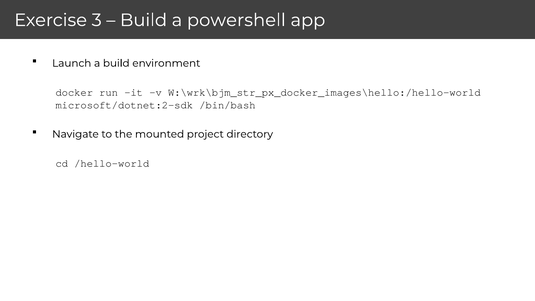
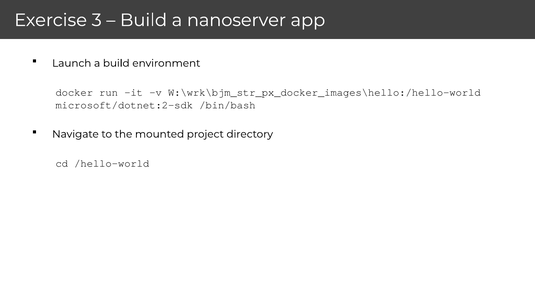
powershell: powershell -> nanoserver
